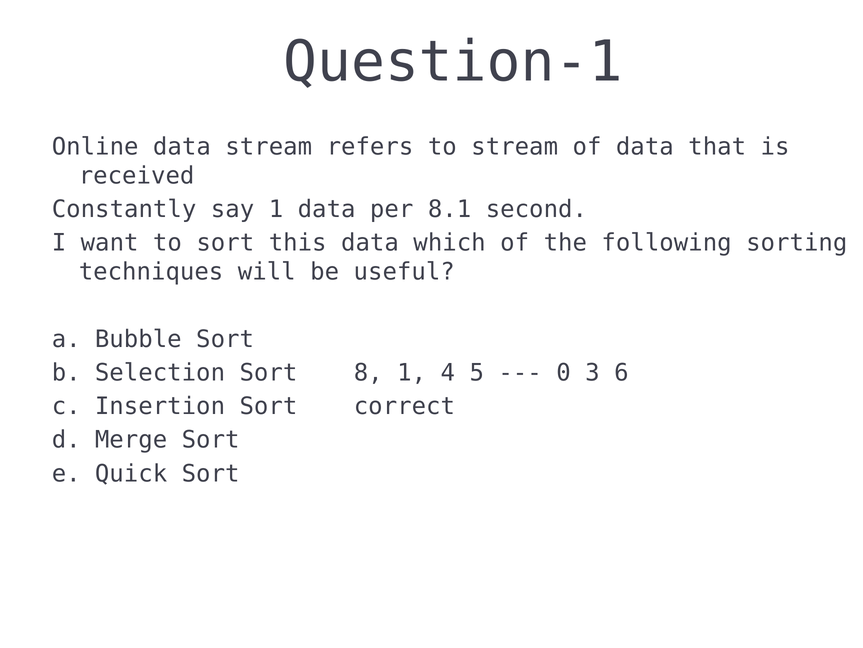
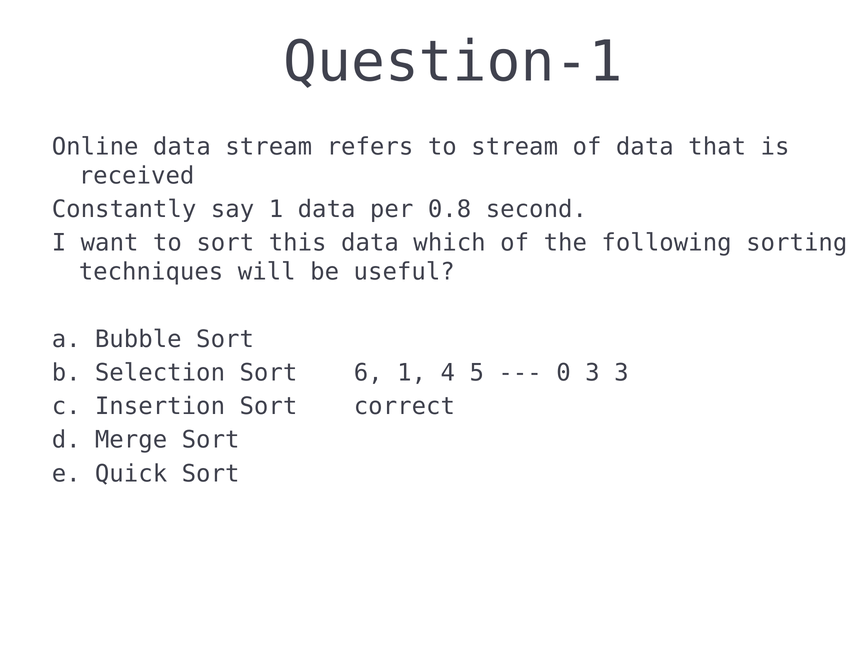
8.1: 8.1 -> 0.8
8: 8 -> 6
3 6: 6 -> 3
